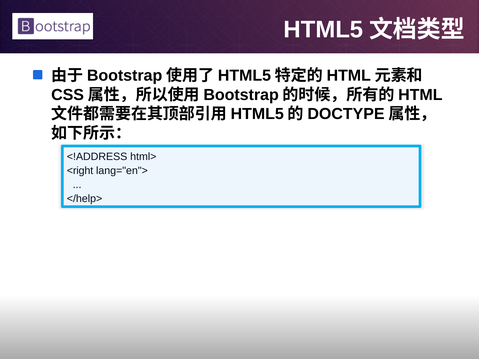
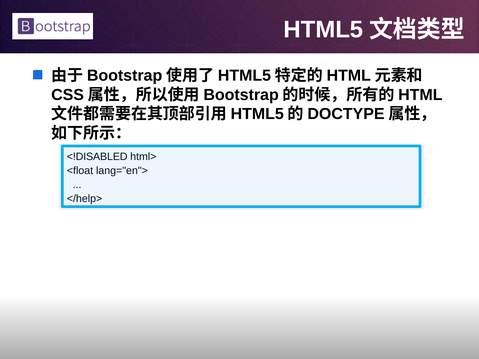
<!ADDRESS: <!ADDRESS -> <!DISABLED
<right: <right -> <float
